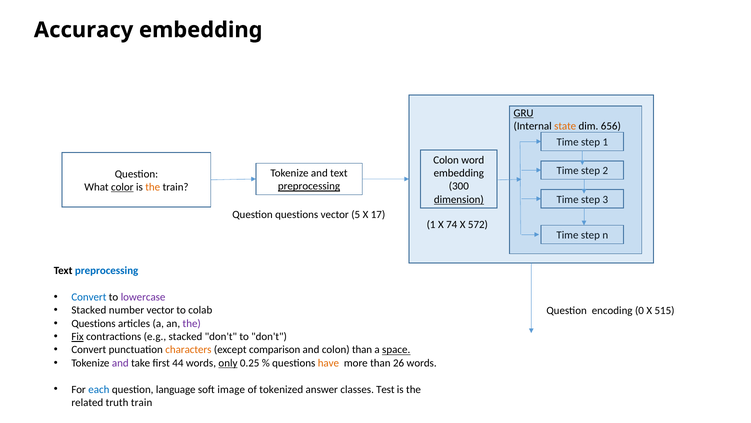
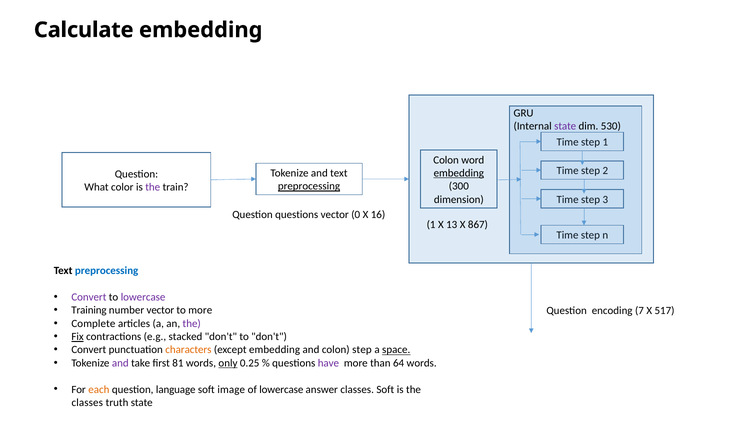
Accuracy: Accuracy -> Calculate
GRU underline: present -> none
state at (565, 126) colour: orange -> purple
656: 656 -> 530
embedding at (459, 173) underline: none -> present
color underline: present -> none
the at (153, 187) colour: orange -> purple
dimension underline: present -> none
5: 5 -> 0
17: 17 -> 16
74: 74 -> 13
572: 572 -> 867
Convert at (89, 297) colour: blue -> purple
Stacked at (89, 310): Stacked -> Training
to colab: colab -> more
0: 0 -> 7
515: 515 -> 517
Questions at (93, 323): Questions -> Complete
except comparison: comparison -> embedding
colon than: than -> step
44: 44 -> 81
have colour: orange -> purple
26: 26 -> 64
each colour: blue -> orange
of tokenized: tokenized -> lowercase
classes Test: Test -> Soft
related at (87, 402): related -> classes
truth train: train -> state
